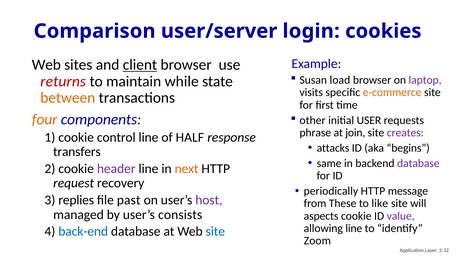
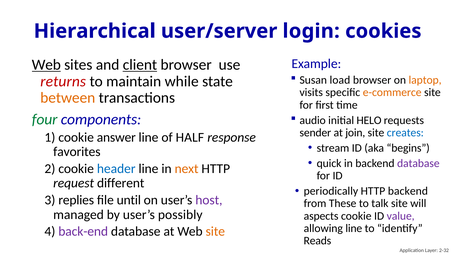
Comparison: Comparison -> Hierarchical
Web at (46, 65) underline: none -> present
laptop colour: purple -> orange
four colour: orange -> green
other: other -> audio
USER: USER -> HELO
phrase: phrase -> sender
creates colour: purple -> blue
control: control -> answer
attacks: attacks -> stream
transfers: transfers -> favorites
same: same -> quick
header colour: purple -> blue
recovery: recovery -> different
HTTP message: message -> backend
past: past -> until
like: like -> talk
consists: consists -> possibly
back-end colour: blue -> purple
site at (215, 232) colour: blue -> orange
Zoom: Zoom -> Reads
